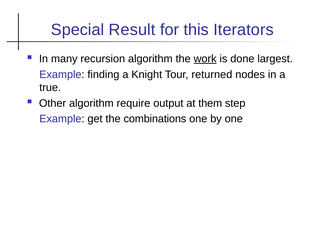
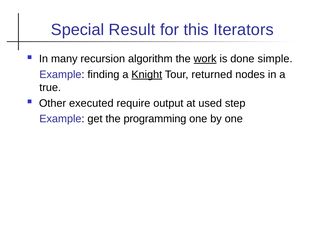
largest: largest -> simple
Knight underline: none -> present
Other algorithm: algorithm -> executed
them: them -> used
combinations: combinations -> programming
